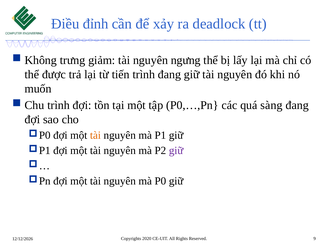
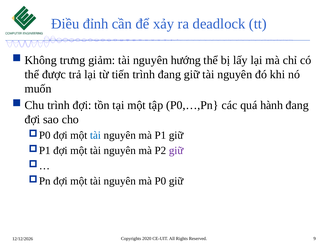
ngưng: ngưng -> hướng
sàng: sàng -> hành
tài at (95, 135) colour: orange -> blue
